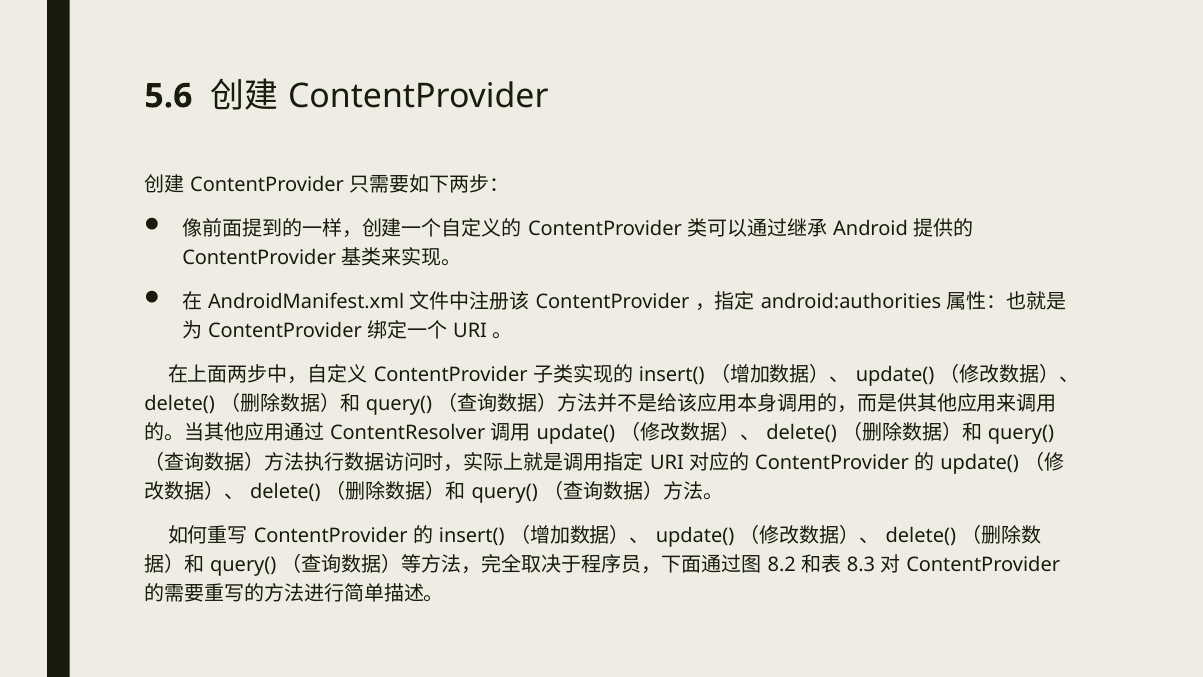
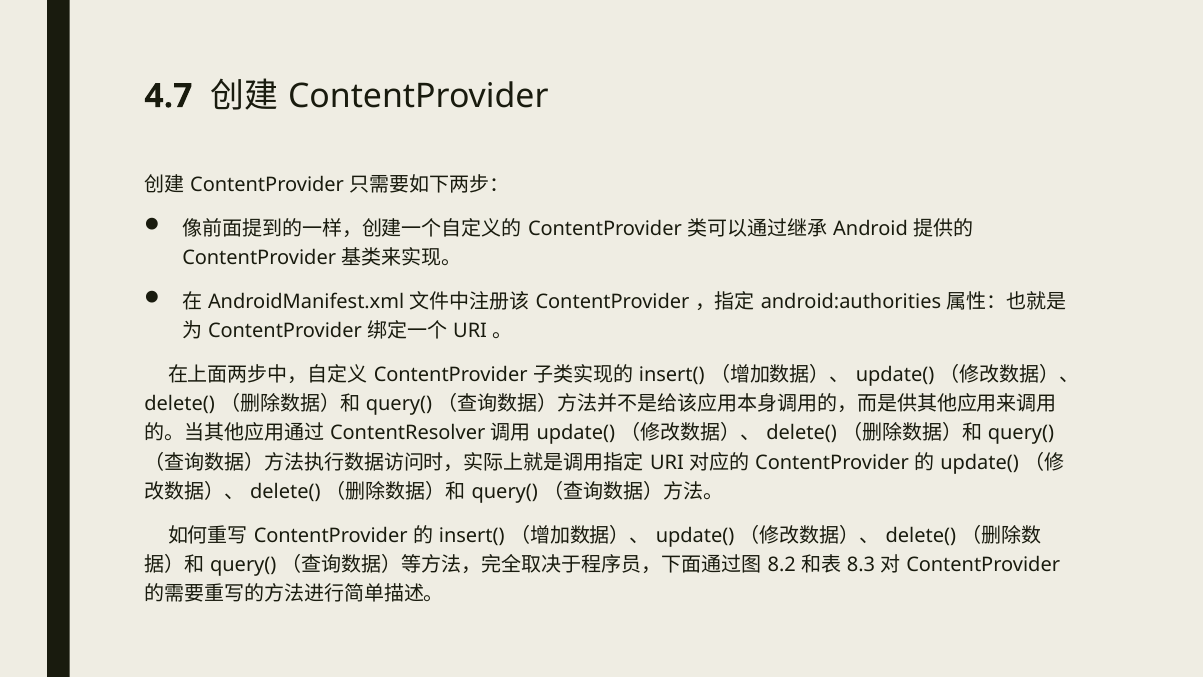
5.6: 5.6 -> 4.7
